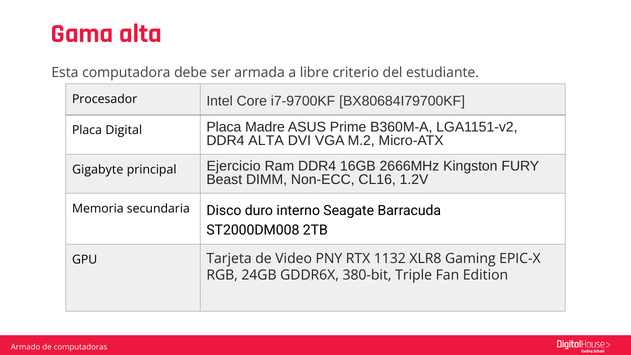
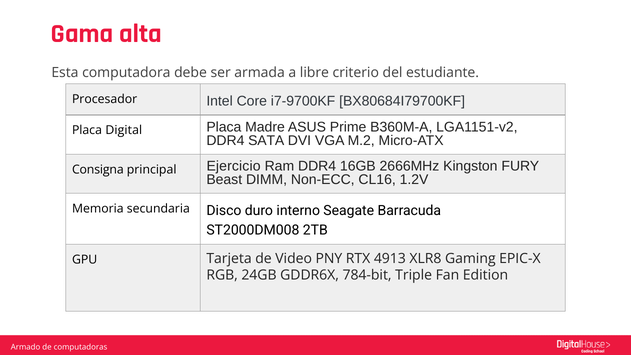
DDR4 ALTA: ALTA -> SATA
Gigabyte: Gigabyte -> Consigna
1132: 1132 -> 4913
380-bit: 380-bit -> 784-bit
